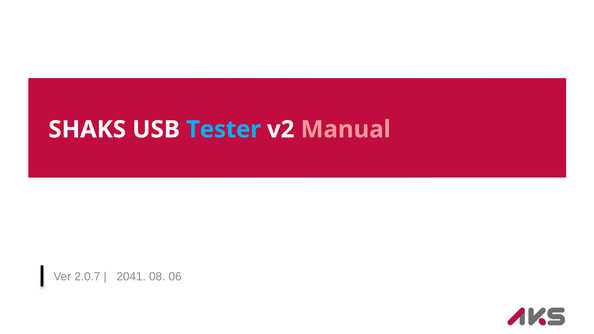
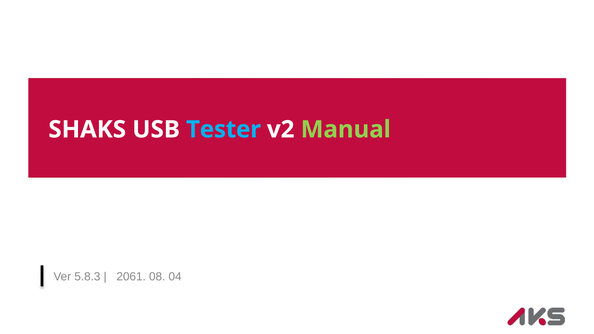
Manual colour: pink -> light green
2.0.7: 2.0.7 -> 5.8.3
2041: 2041 -> 2061
06: 06 -> 04
